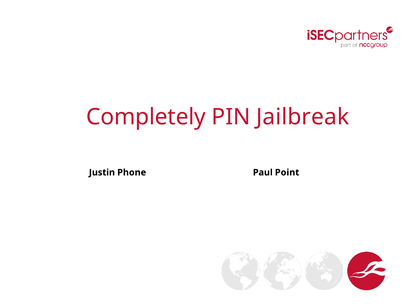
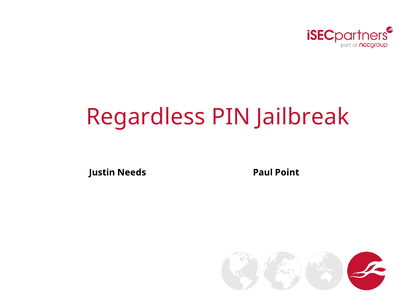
Completely: Completely -> Regardless
Phone: Phone -> Needs
